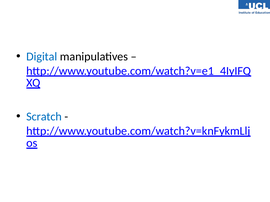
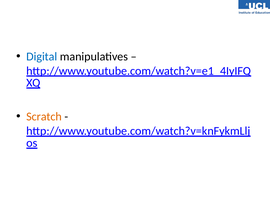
Scratch colour: blue -> orange
